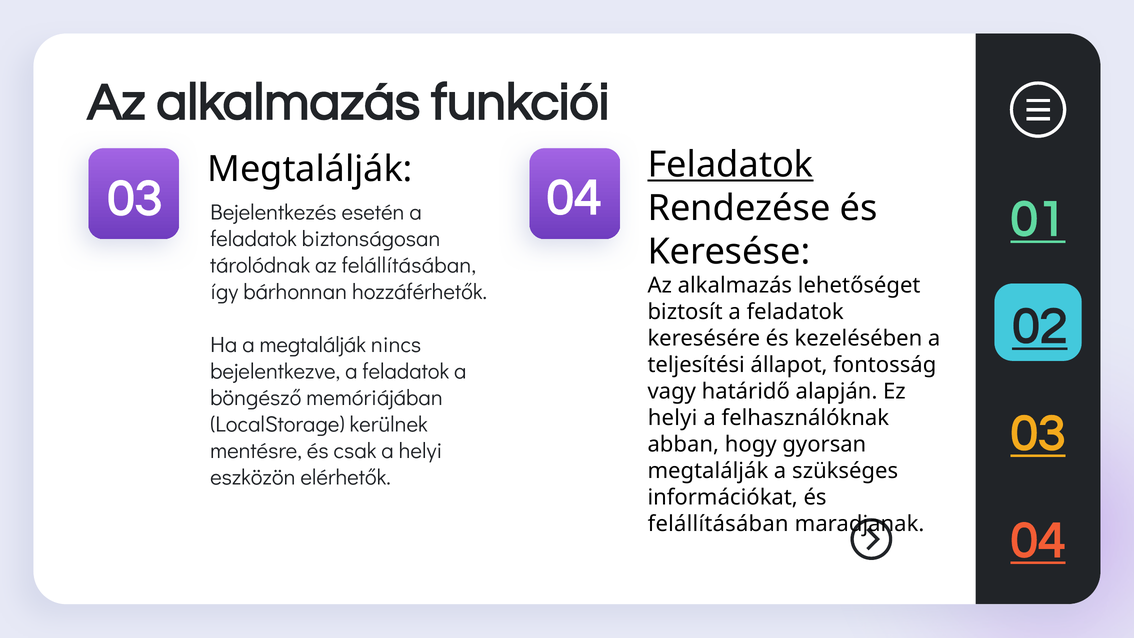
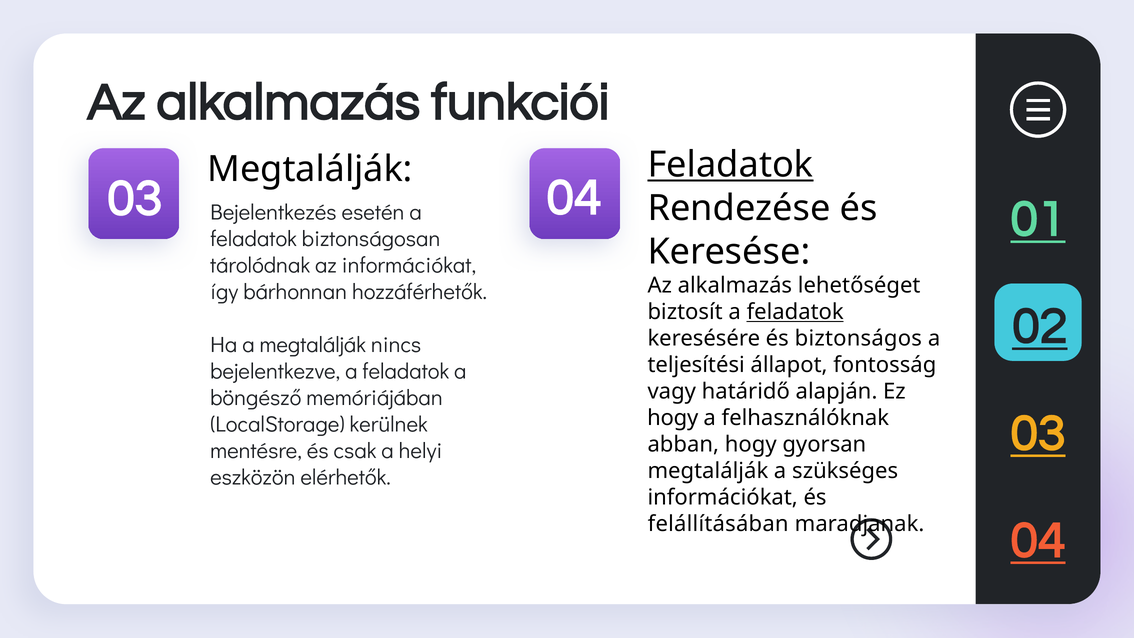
az felállításában: felállításában -> információkat
feladatok at (795, 312) underline: none -> present
kezelésében: kezelésében -> biztonságos
helyi at (673, 418): helyi -> hogy
